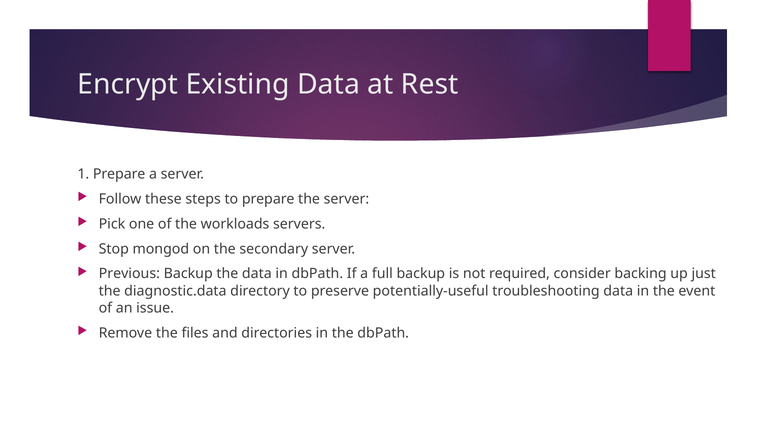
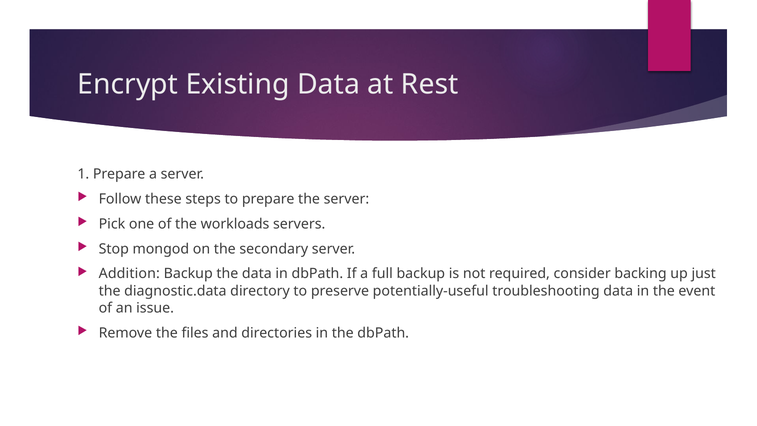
Previous: Previous -> Addition
